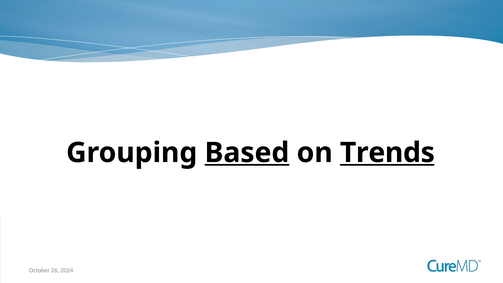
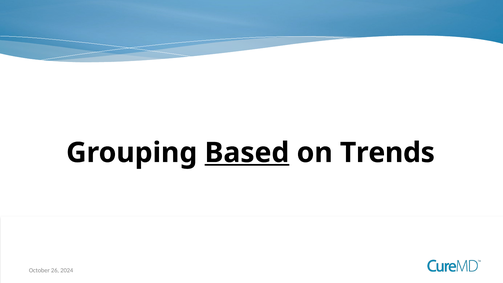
Trends underline: present -> none
